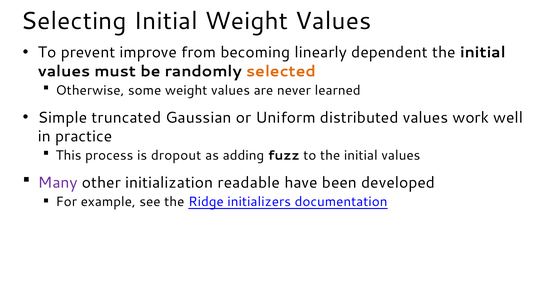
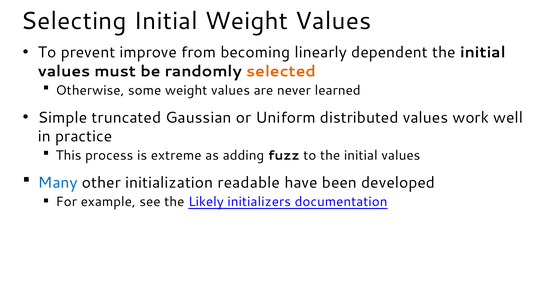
dropout: dropout -> extreme
Many colour: purple -> blue
Ridge: Ridge -> Likely
